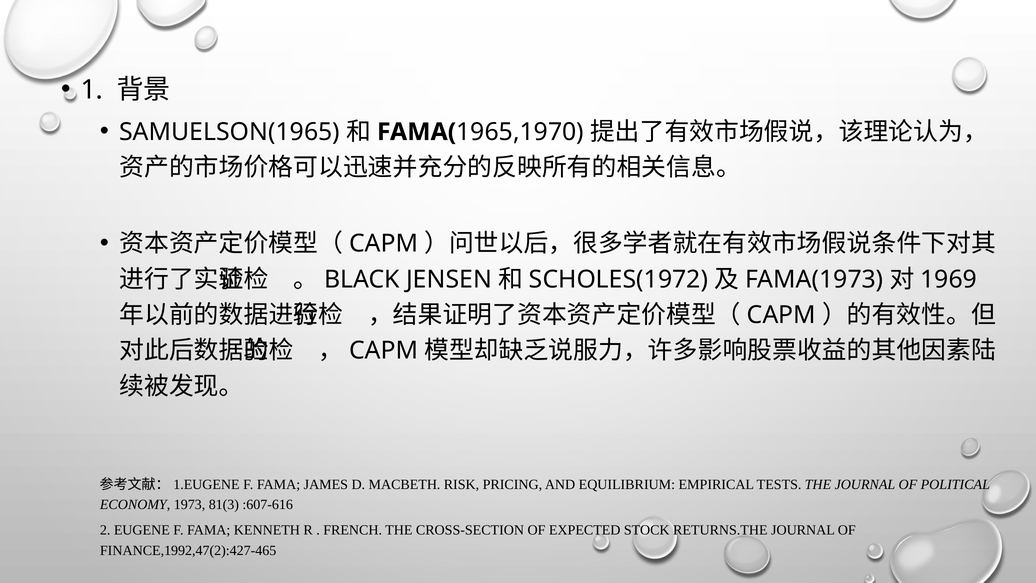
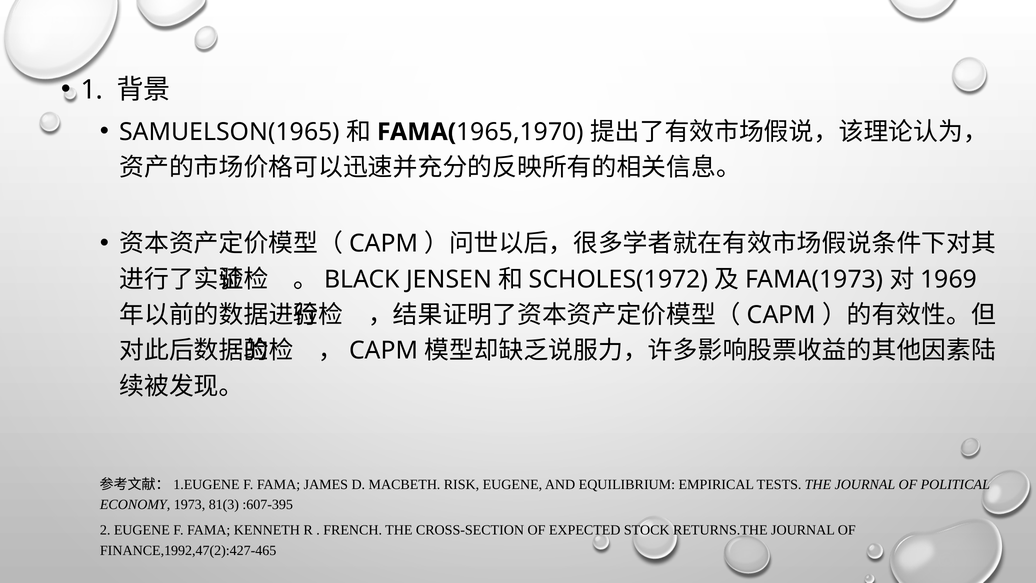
RISK PRICING: PRICING -> EUGENE
:607-616: :607-616 -> :607-395
